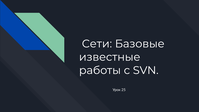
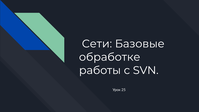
известные: известные -> обработке
